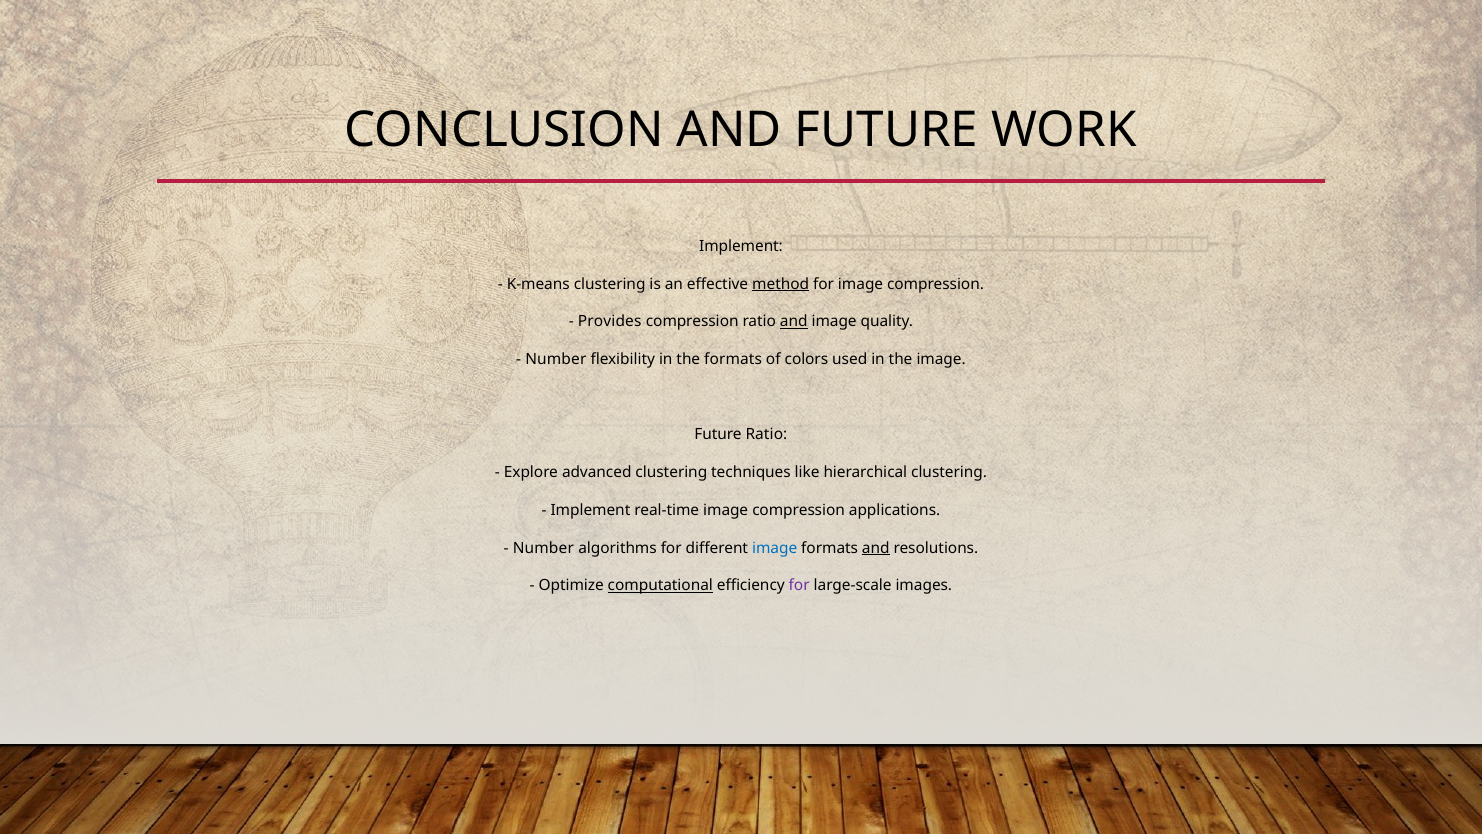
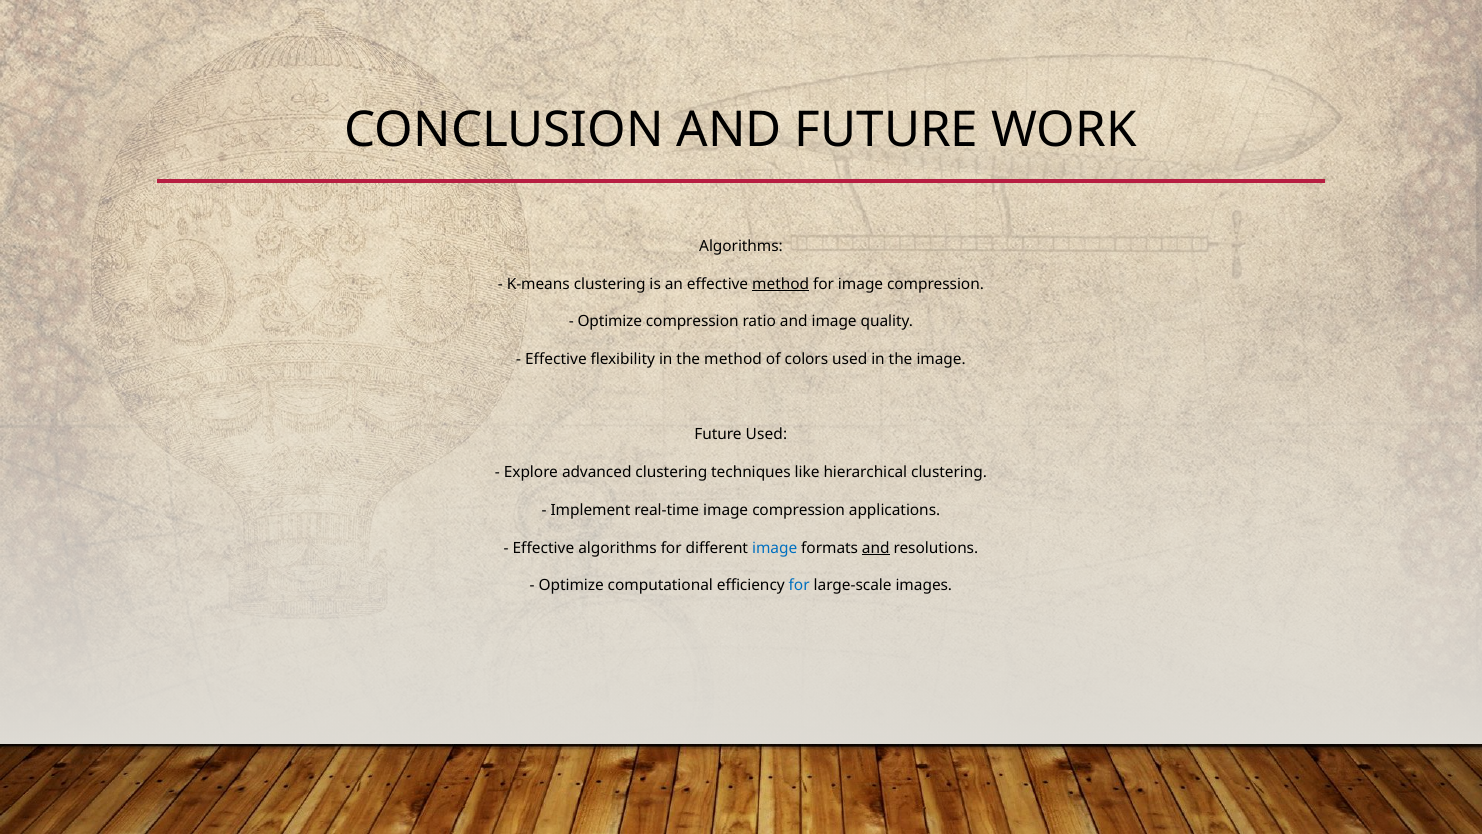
Implement at (741, 246): Implement -> Algorithms
Provides at (610, 322): Provides -> Optimize
and at (794, 322) underline: present -> none
Number at (556, 359): Number -> Effective
the formats: formats -> method
Future Ratio: Ratio -> Used
Number at (543, 548): Number -> Effective
computational underline: present -> none
for at (799, 585) colour: purple -> blue
